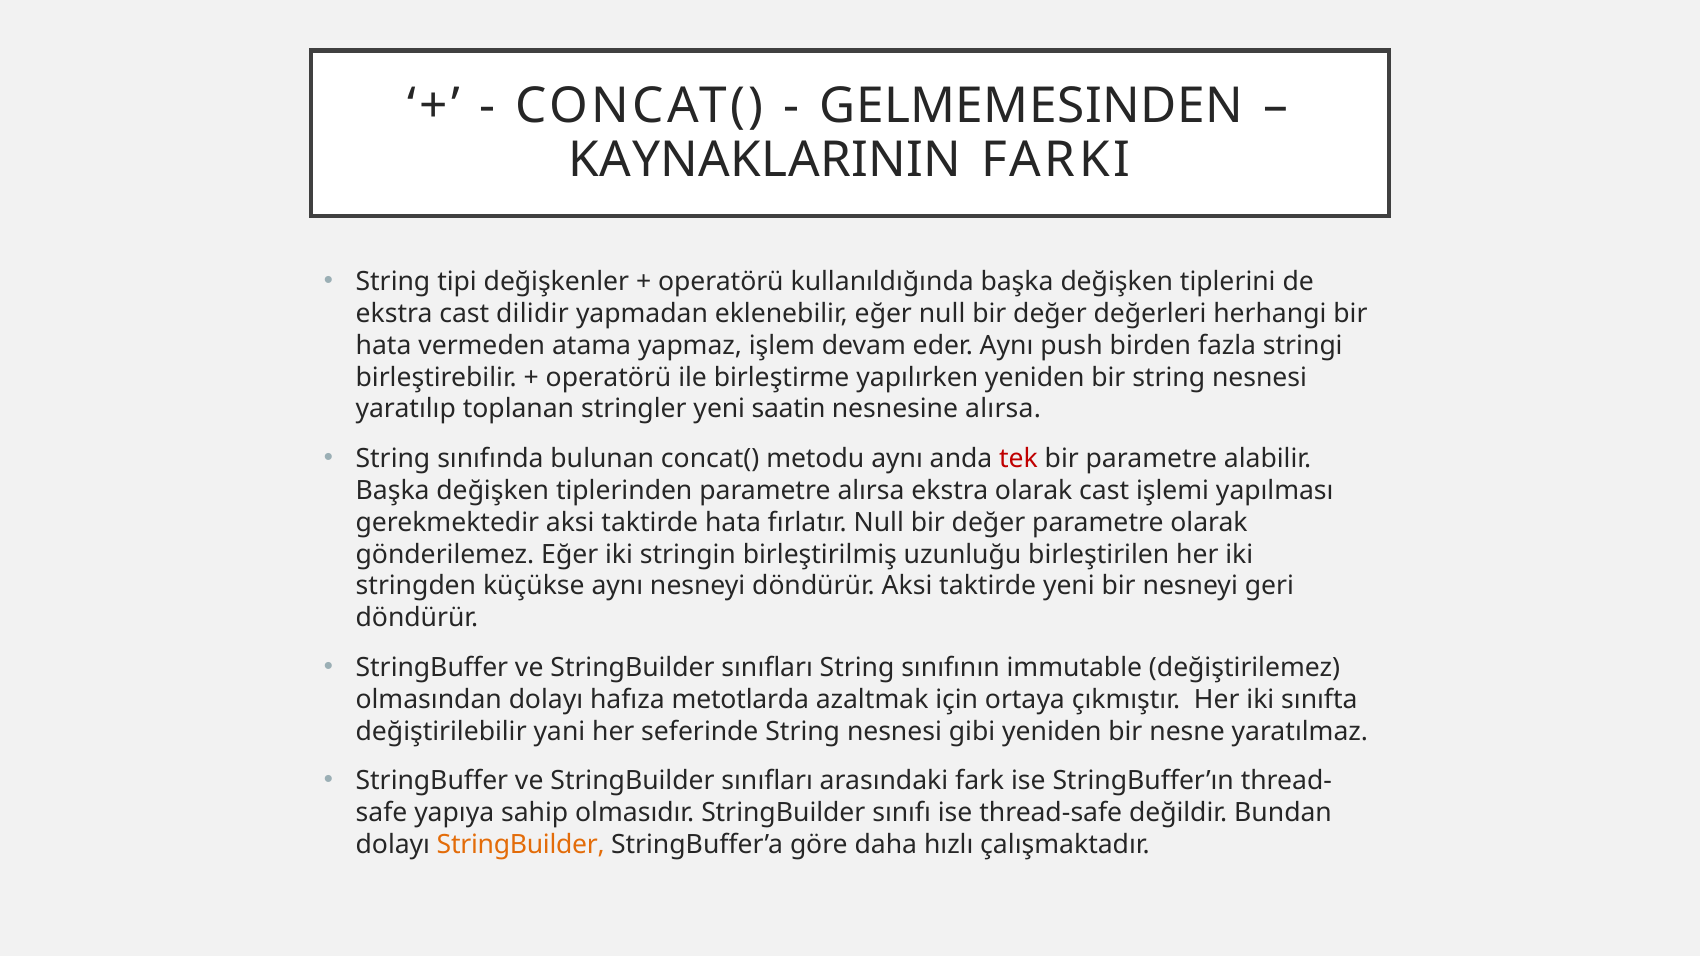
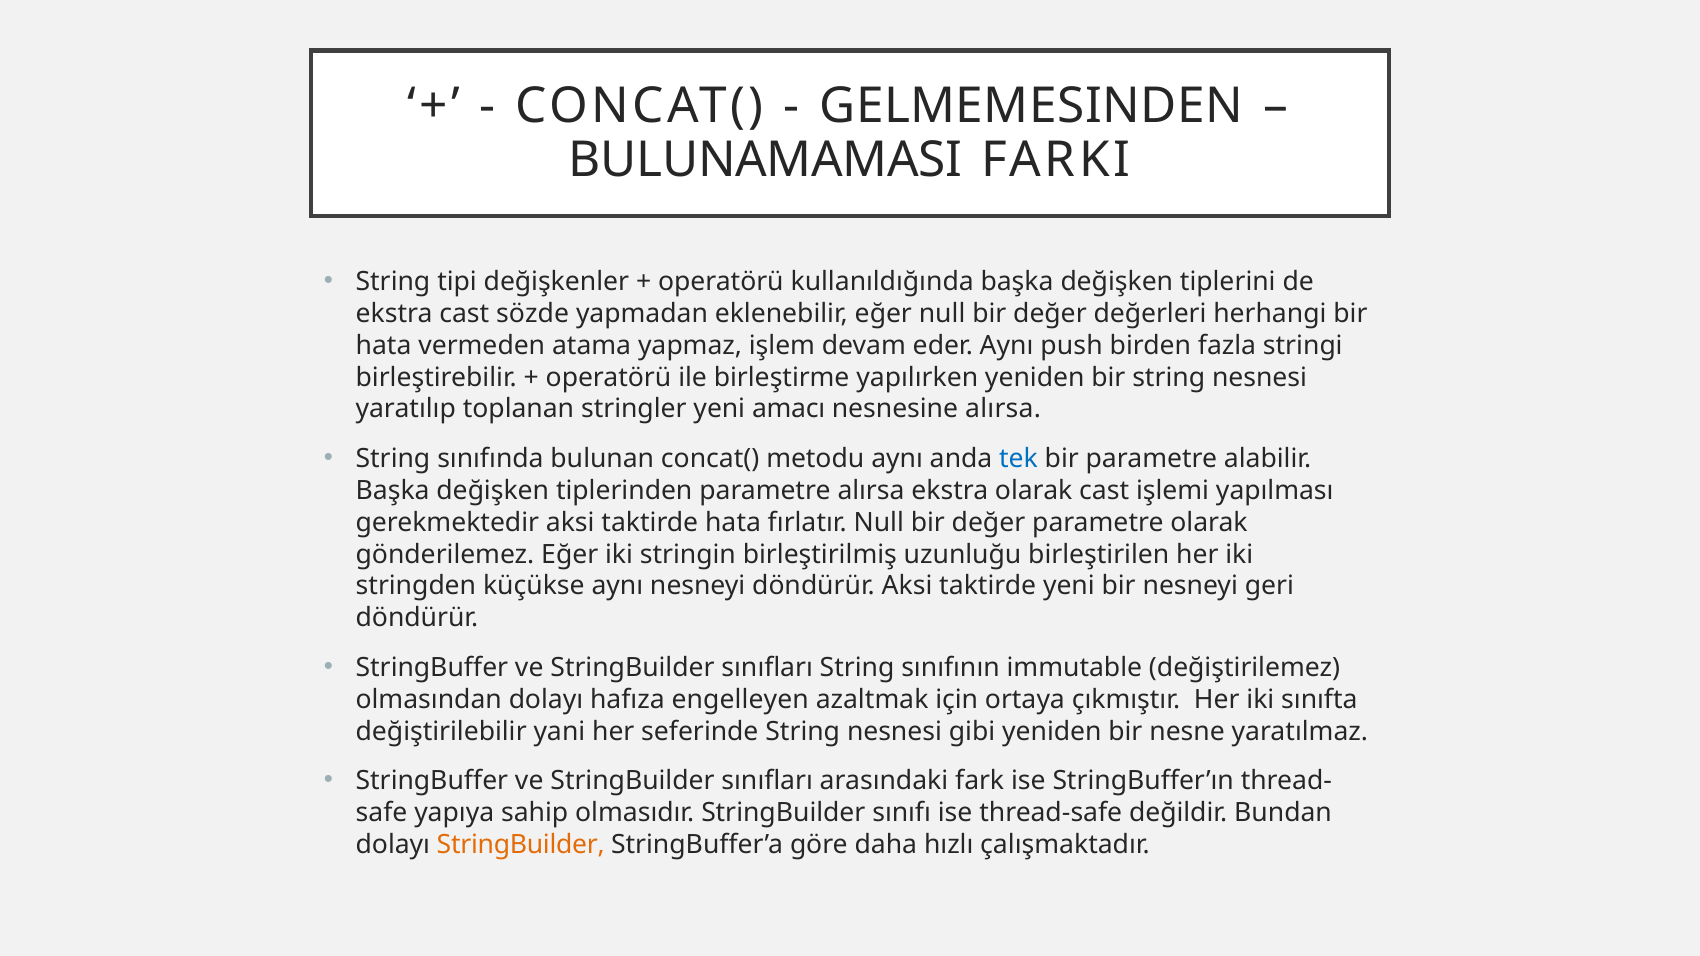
KAYNAKLARININ: KAYNAKLARININ -> BULUNAMAMASI
dilidir: dilidir -> sözde
saatin: saatin -> amacı
tek colour: red -> blue
metotlarda: metotlarda -> engelleyen
